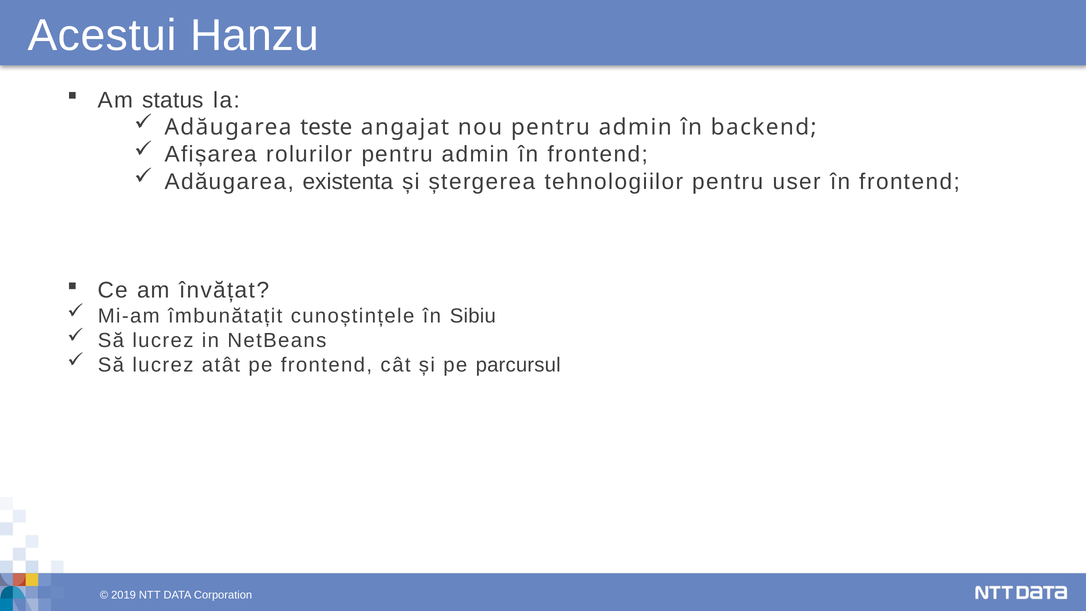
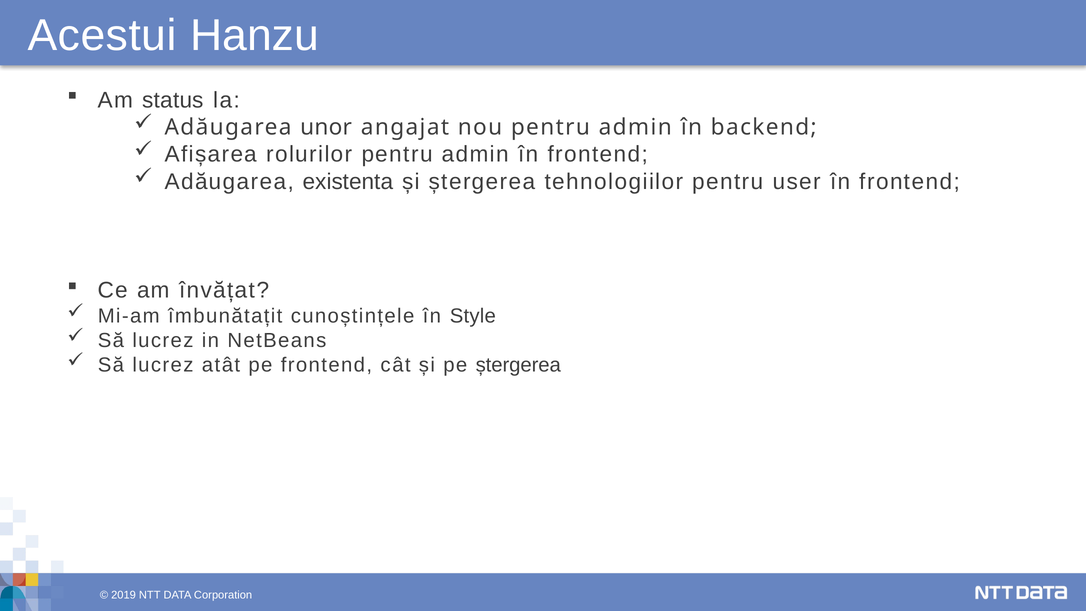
teste: teste -> unor
Sibiu: Sibiu -> Style
pe parcursul: parcursul -> ștergerea
